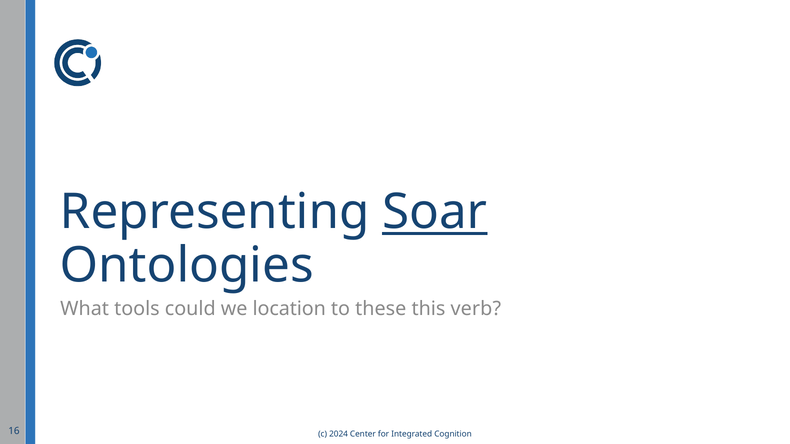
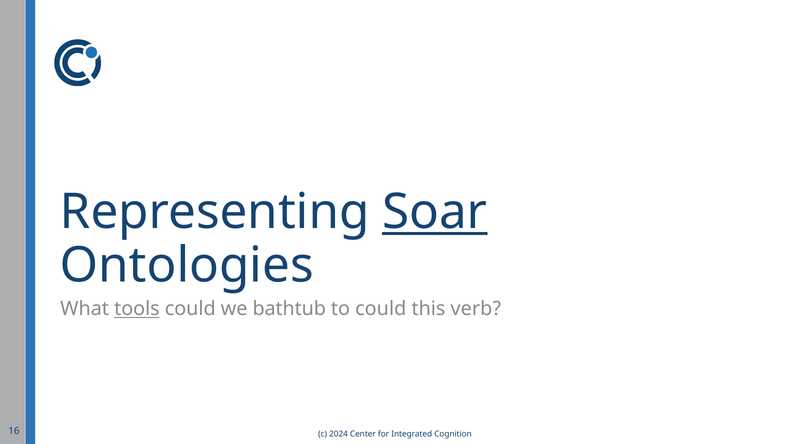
tools underline: none -> present
location: location -> bathtub
to these: these -> could
